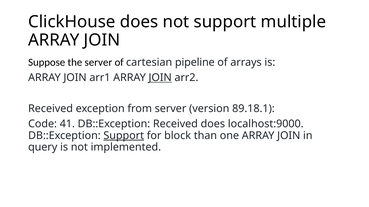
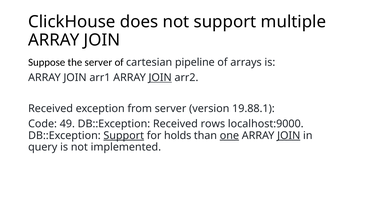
89.18.1: 89.18.1 -> 19.88.1
41: 41 -> 49
Received does: does -> rows
block: block -> holds
one underline: none -> present
JOIN at (289, 136) underline: none -> present
